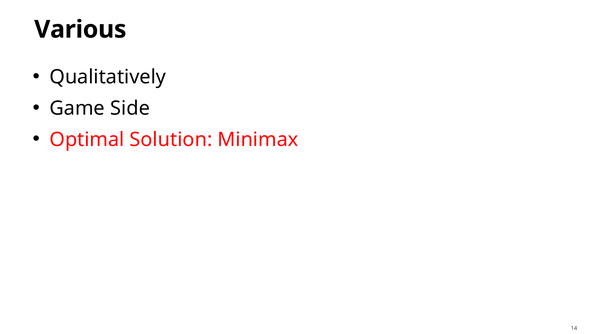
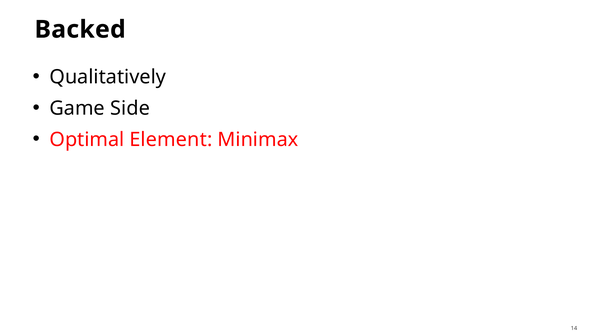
Various: Various -> Backed
Solution: Solution -> Element
